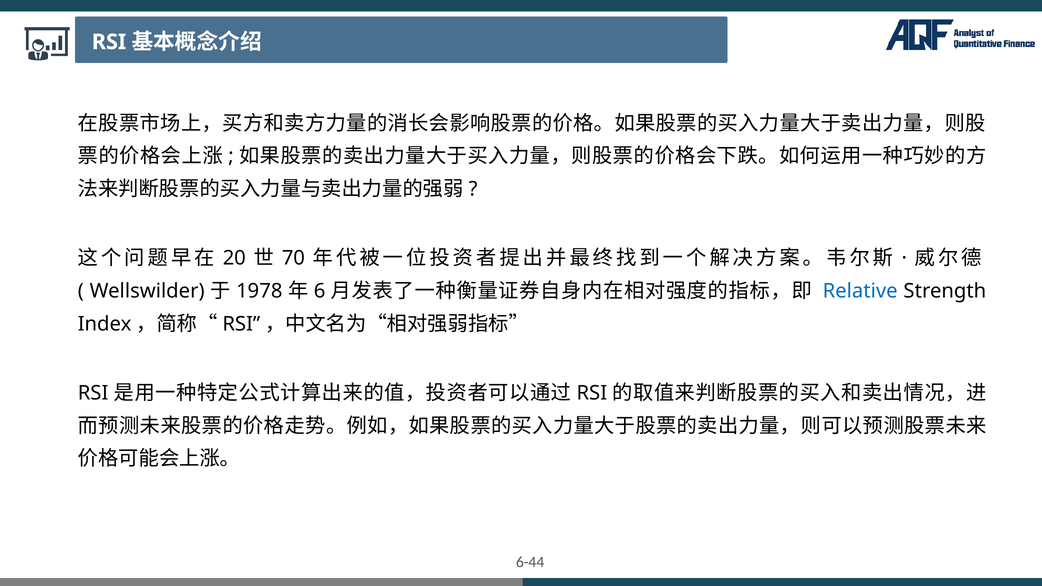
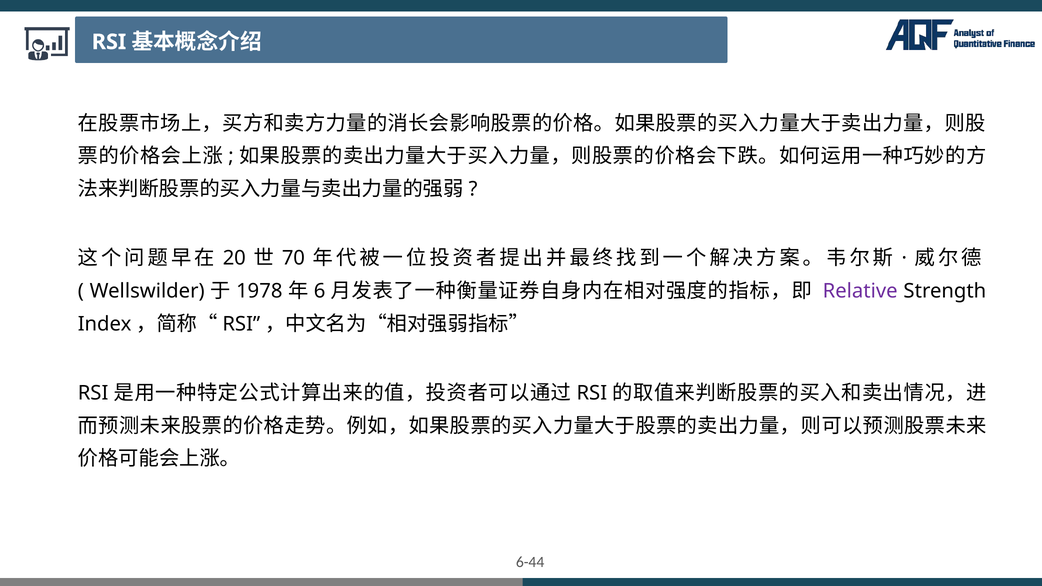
Relative colour: blue -> purple
